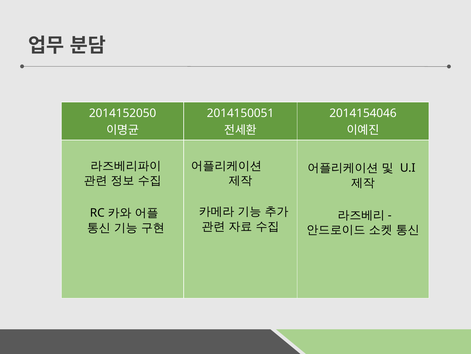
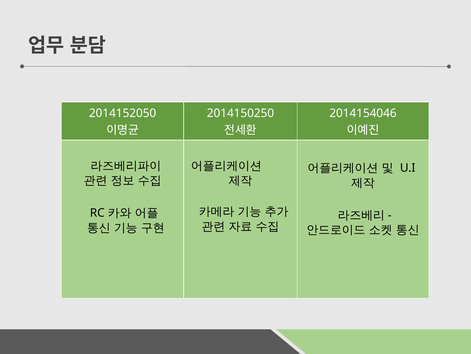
2014150051: 2014150051 -> 2014150250
